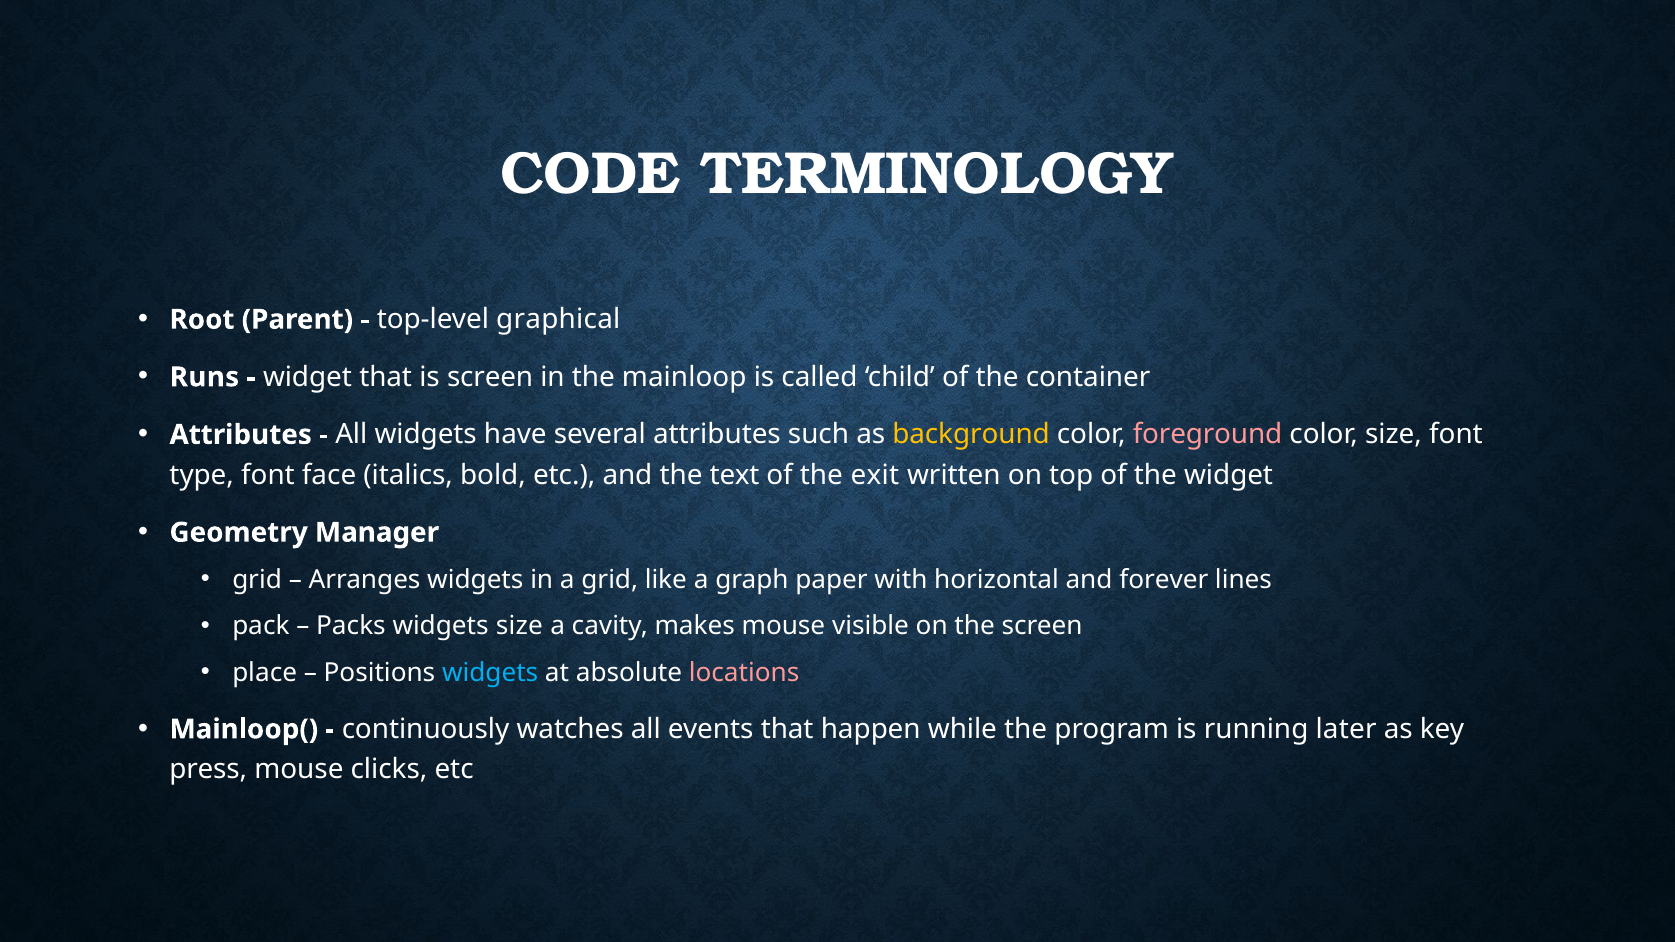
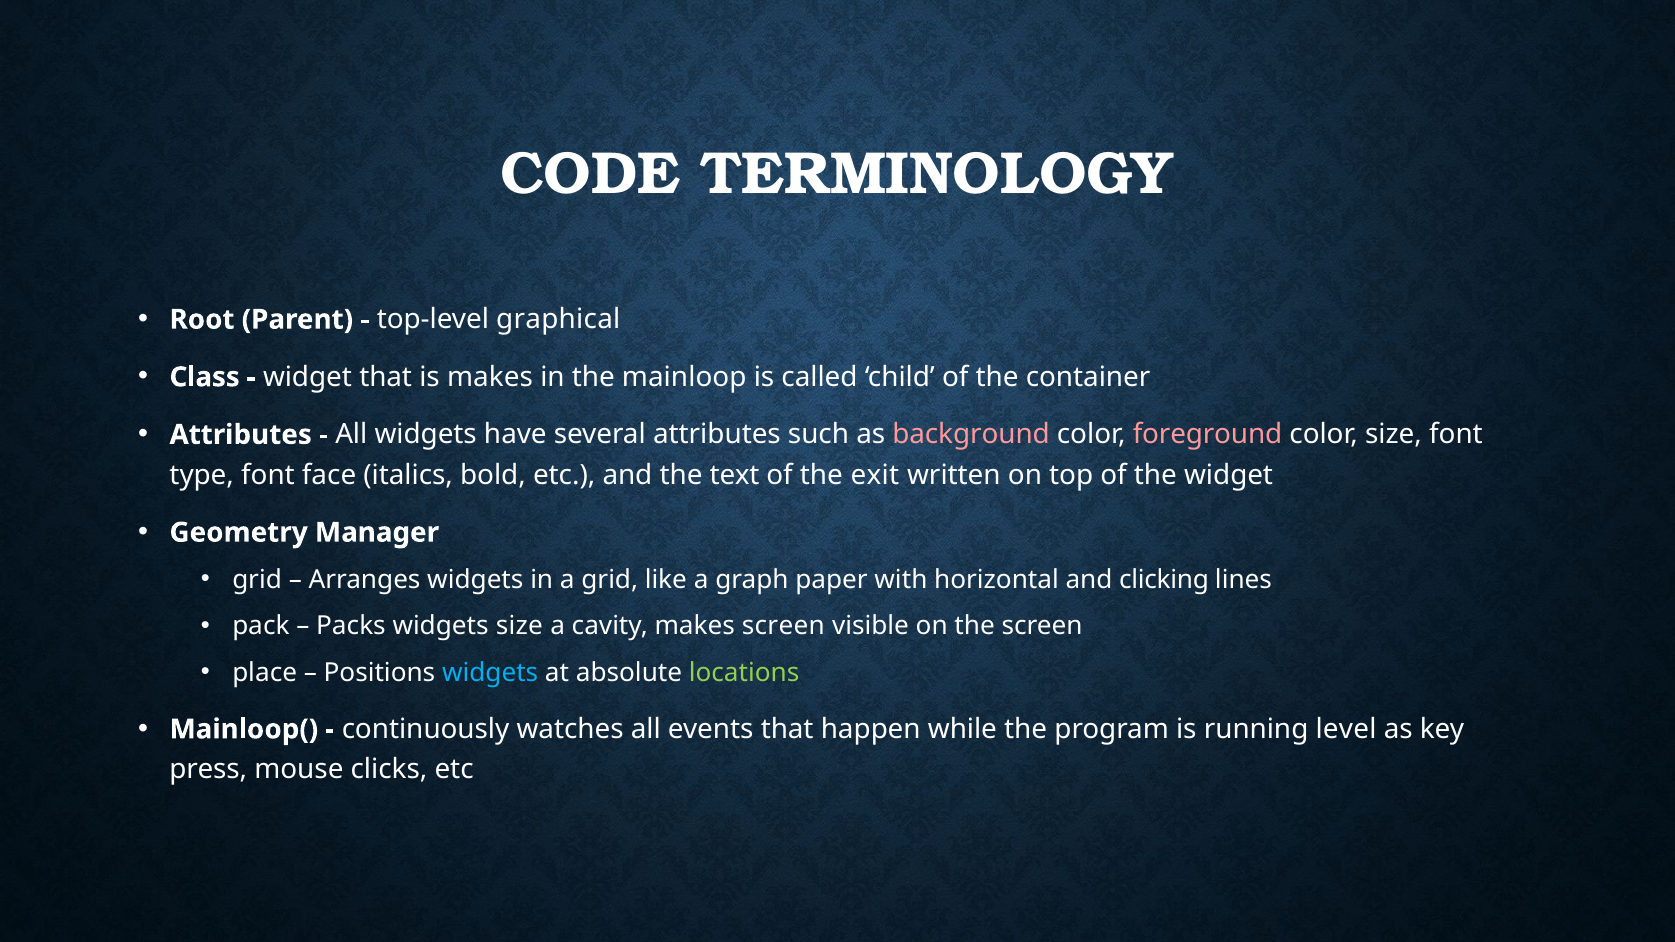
Runs: Runs -> Class
is screen: screen -> makes
background colour: yellow -> pink
forever: forever -> clicking
makes mouse: mouse -> screen
locations colour: pink -> light green
later: later -> level
